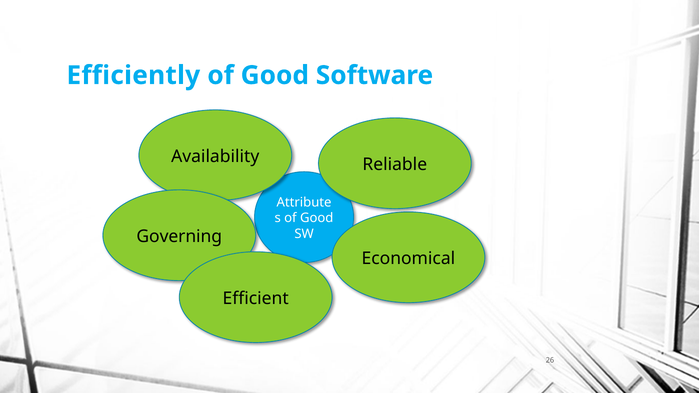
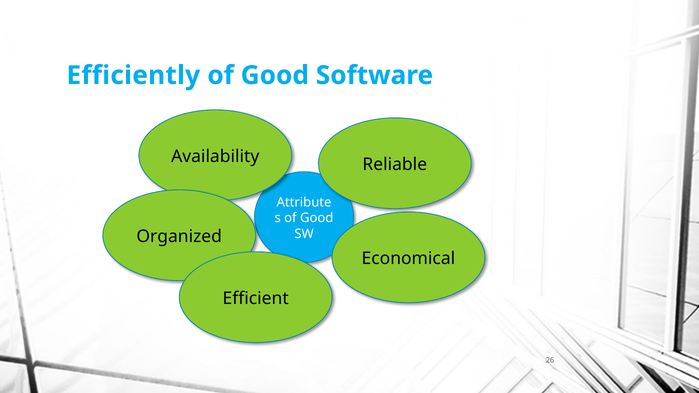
Governing: Governing -> Organized
